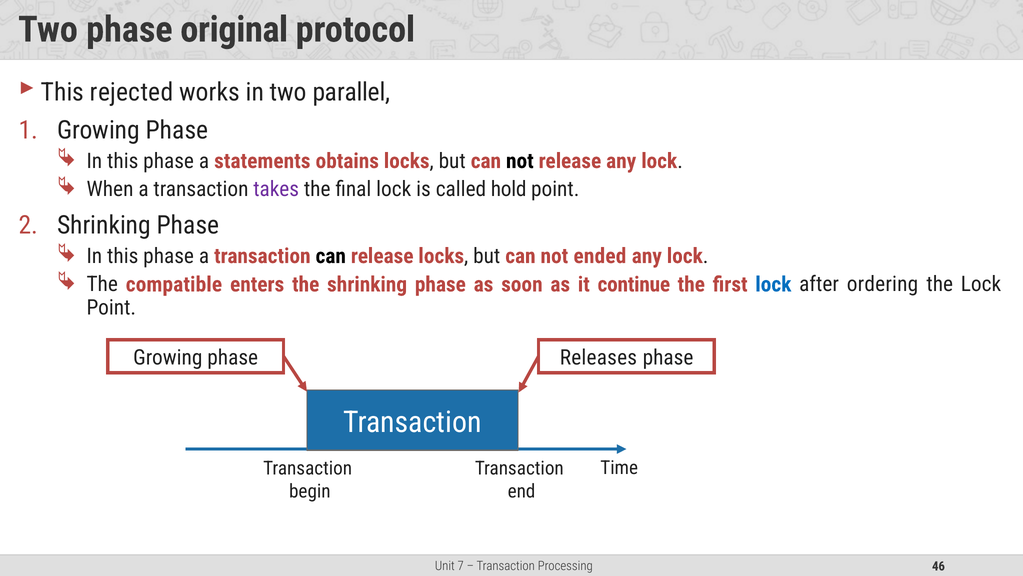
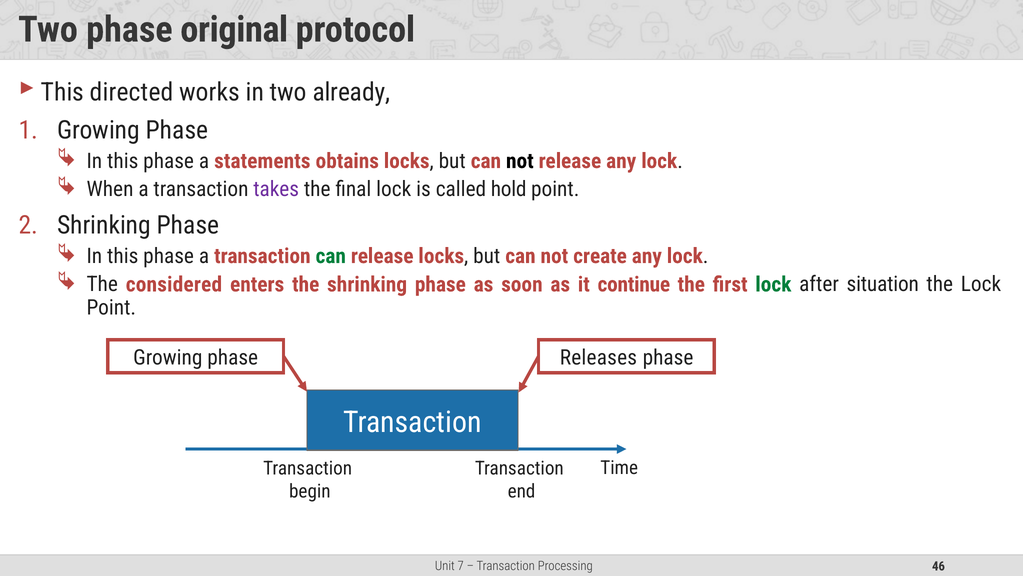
rejected: rejected -> directed
parallel: parallel -> already
can at (331, 256) colour: black -> green
ended: ended -> create
compatible: compatible -> considered
lock at (773, 284) colour: blue -> green
ordering: ordering -> situation
